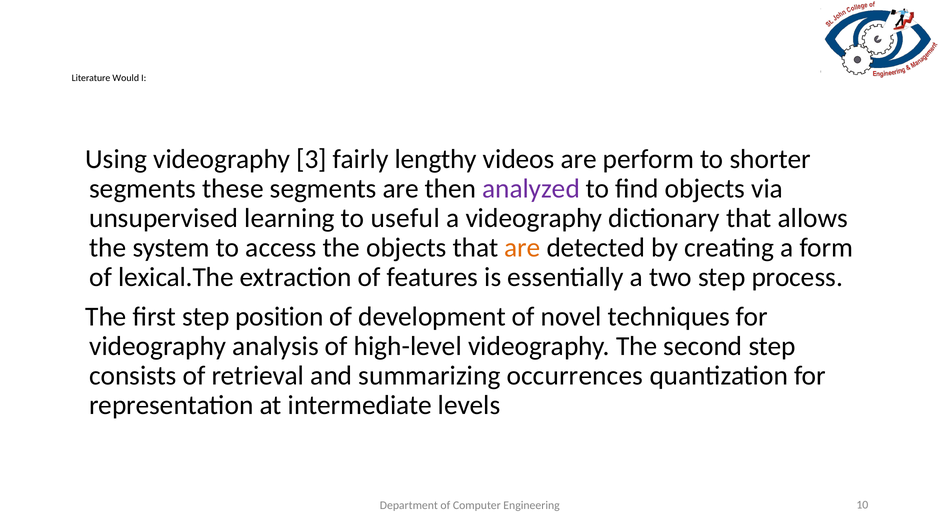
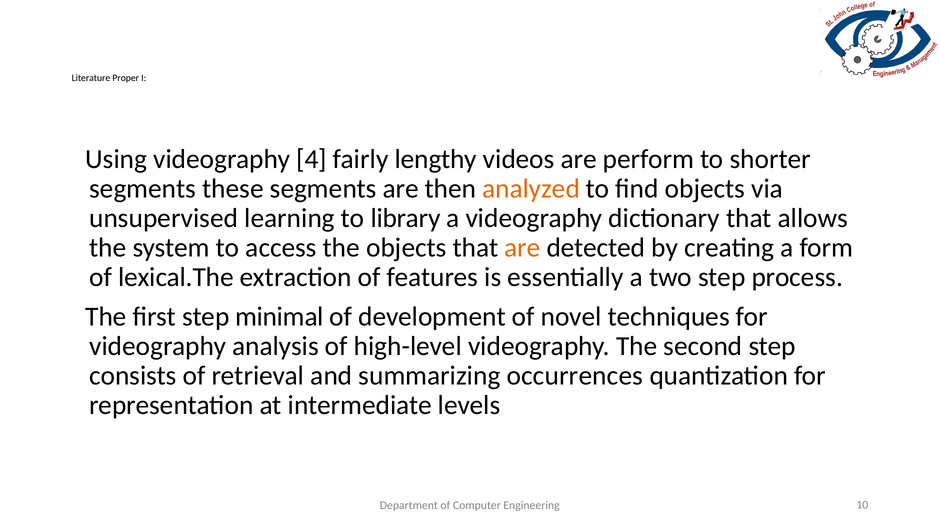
Would: Would -> Proper
3: 3 -> 4
analyzed colour: purple -> orange
useful: useful -> library
position: position -> minimal
